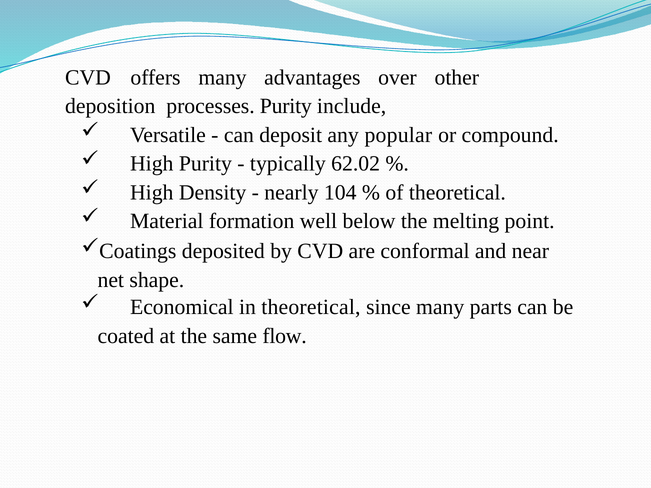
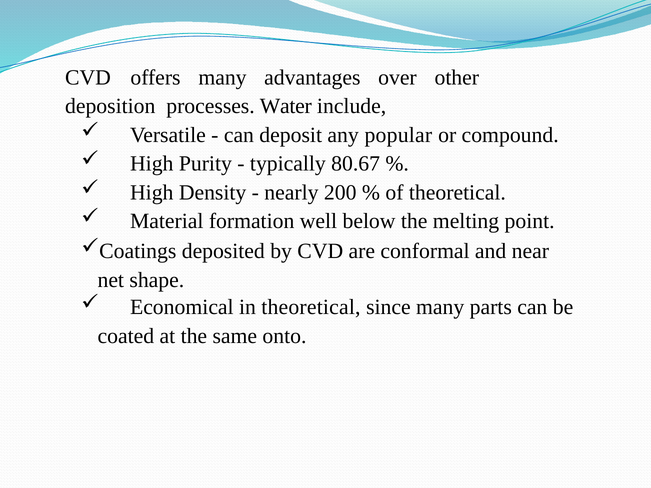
processes Purity: Purity -> Water
62.02: 62.02 -> 80.67
104: 104 -> 200
flow: flow -> onto
